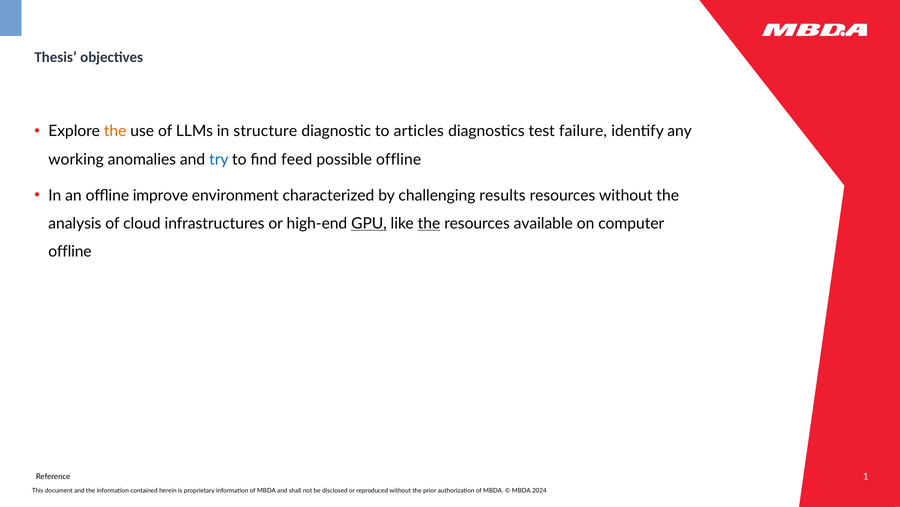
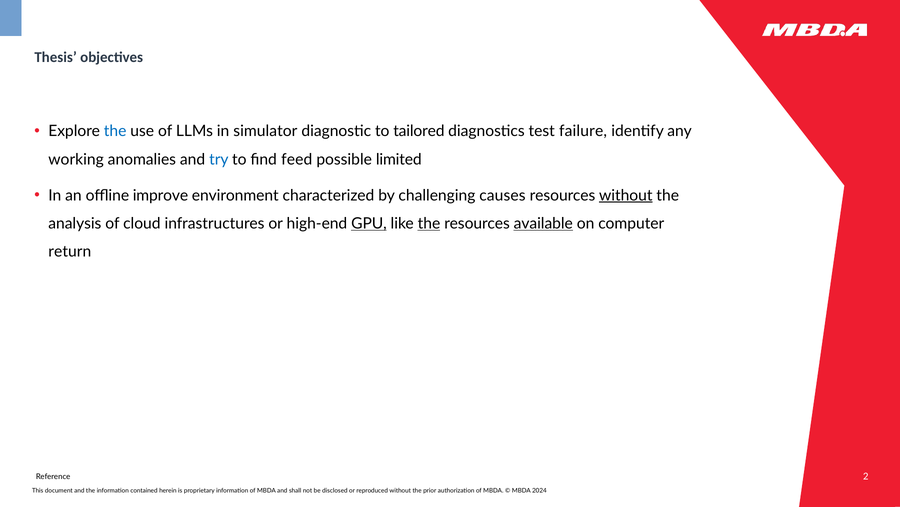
the at (115, 131) colour: orange -> blue
structure: structure -> simulator
articles: articles -> tailored
possible offline: offline -> limited
results: results -> causes
without at (626, 195) underline: none -> present
available underline: none -> present
offline at (70, 251): offline -> return
1: 1 -> 2
